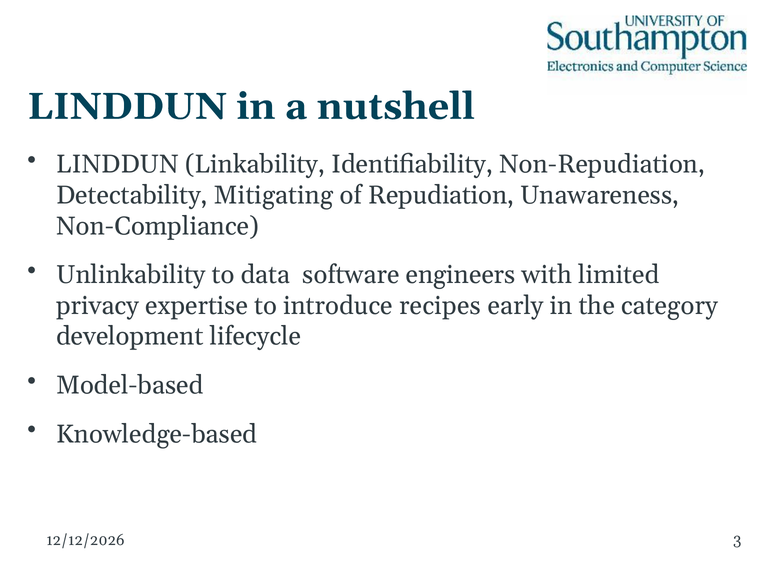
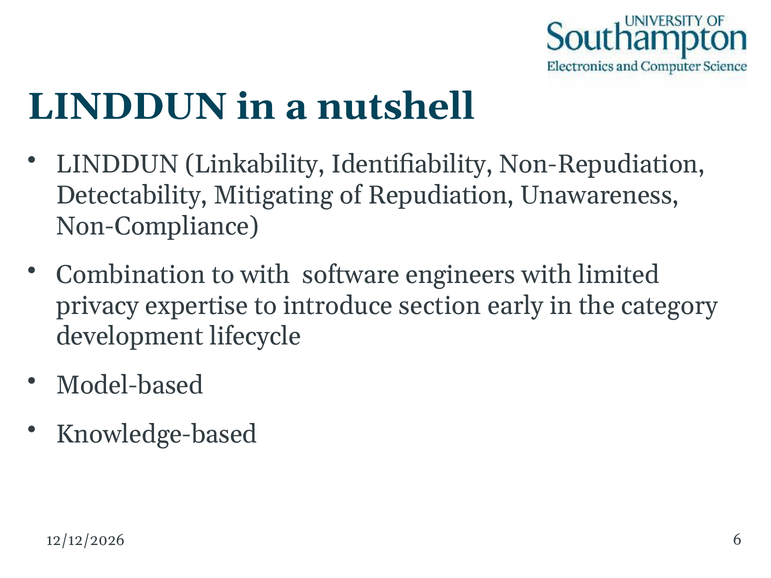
Unlinkability: Unlinkability -> Combination
to data: data -> with
recipes: recipes -> section
3: 3 -> 6
